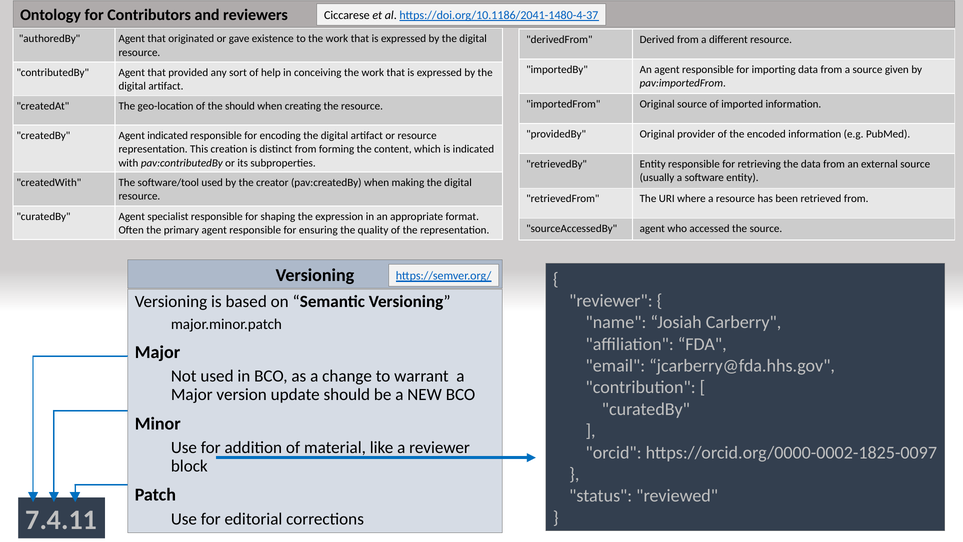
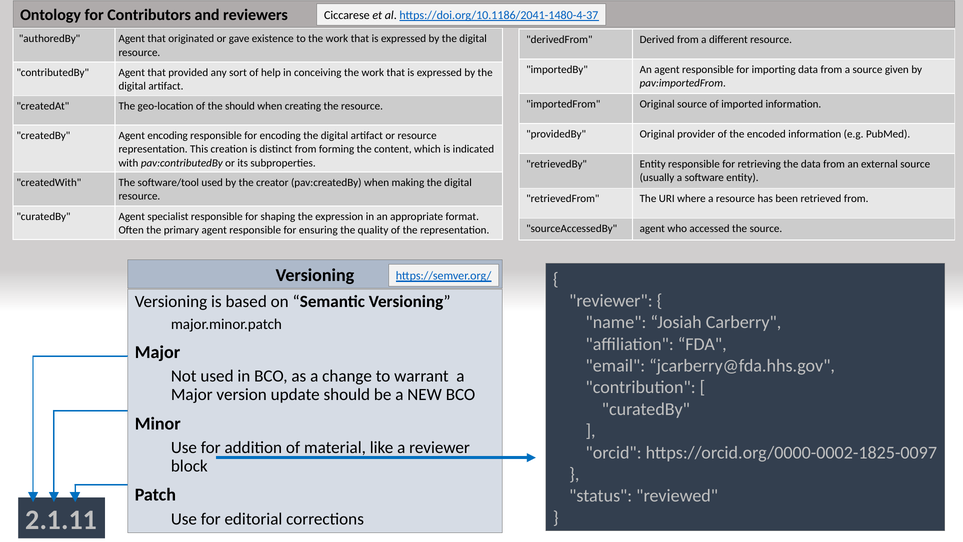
Agent indicated: indicated -> encoding
7.4.11: 7.4.11 -> 2.1.11
